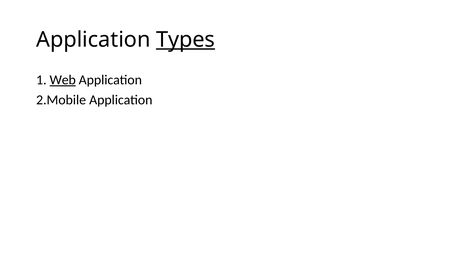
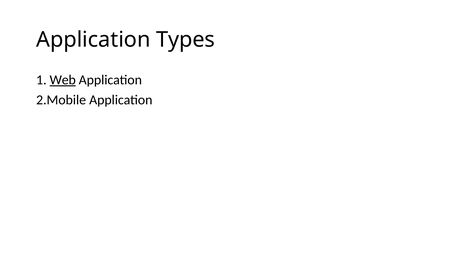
Types underline: present -> none
